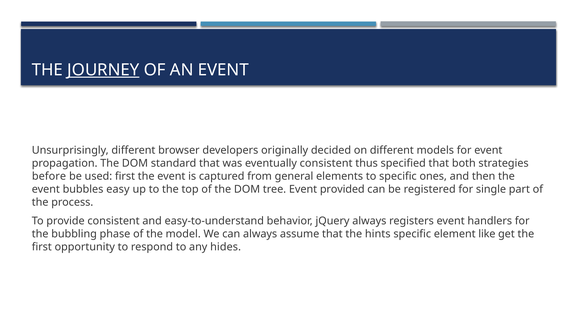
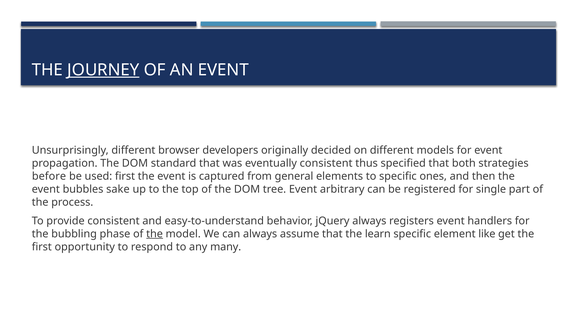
easy: easy -> sake
provided: provided -> arbitrary
the at (155, 234) underline: none -> present
hints: hints -> learn
hides: hides -> many
